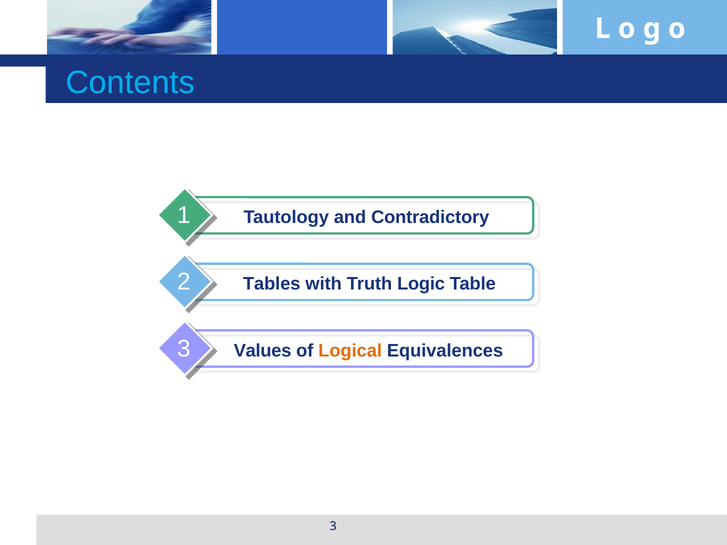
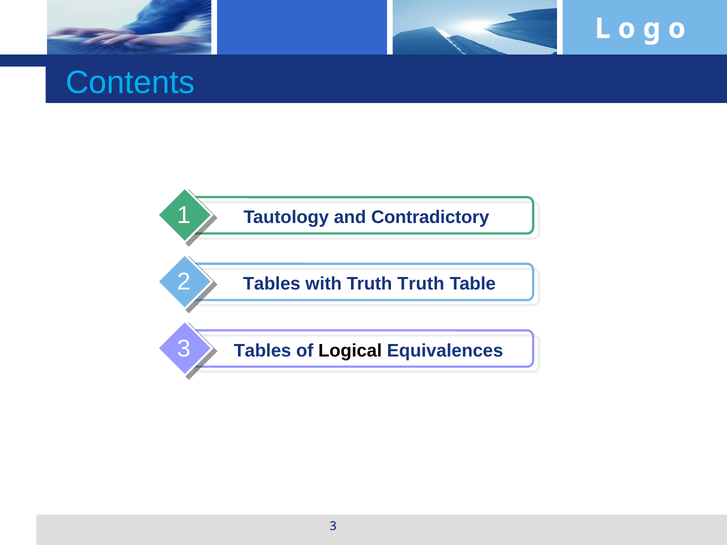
Truth Logic: Logic -> Truth
Values at (263, 351): Values -> Tables
Logical colour: orange -> black
